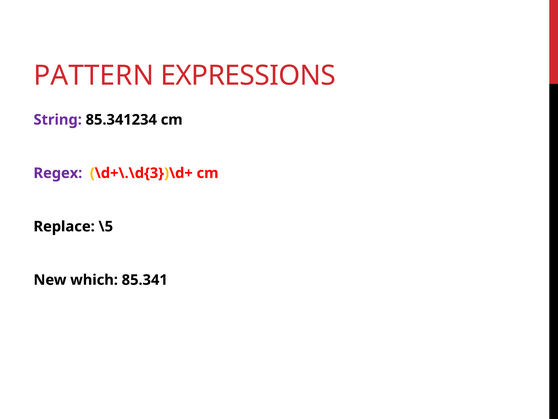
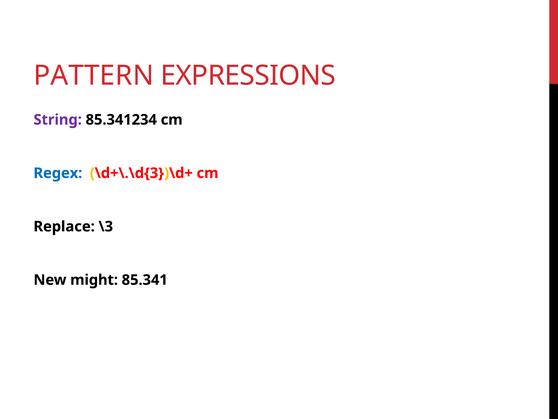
Regex colour: purple -> blue
\5: \5 -> \3
which: which -> might
